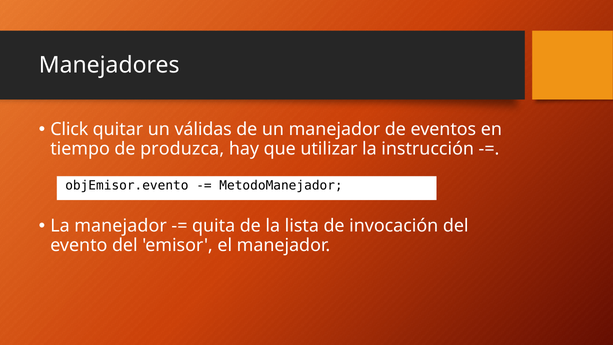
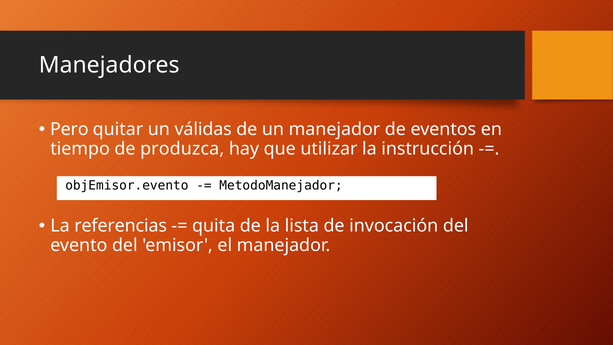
Click: Click -> Pero
La manejador: manejador -> referencias
